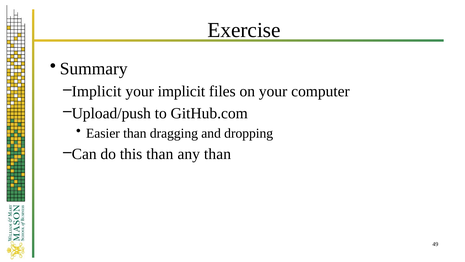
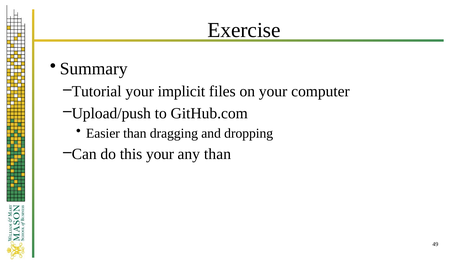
Implicit at (97, 91): Implicit -> Tutorial
this than: than -> your
